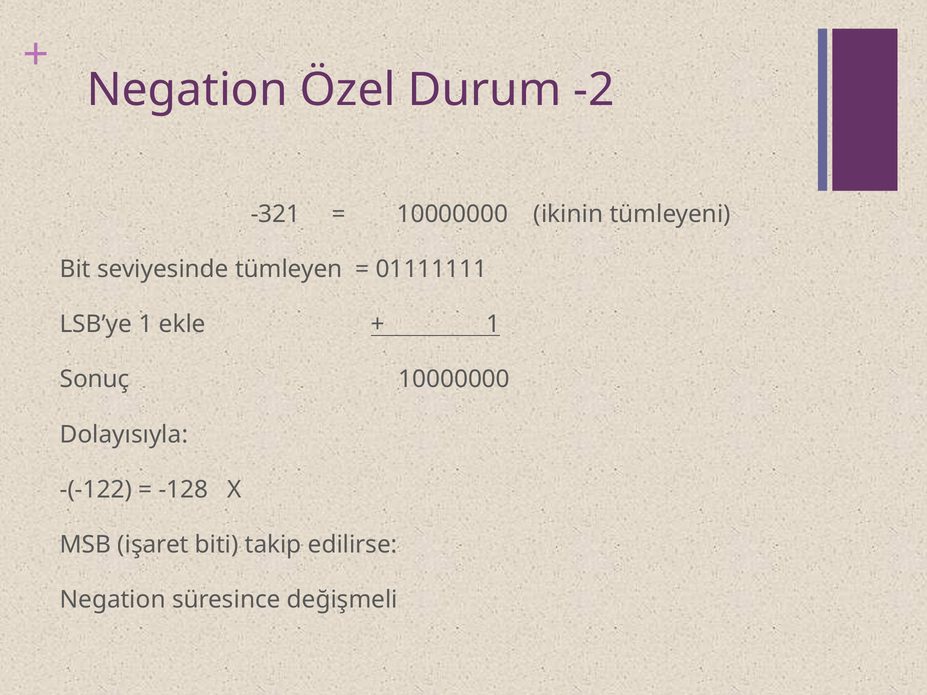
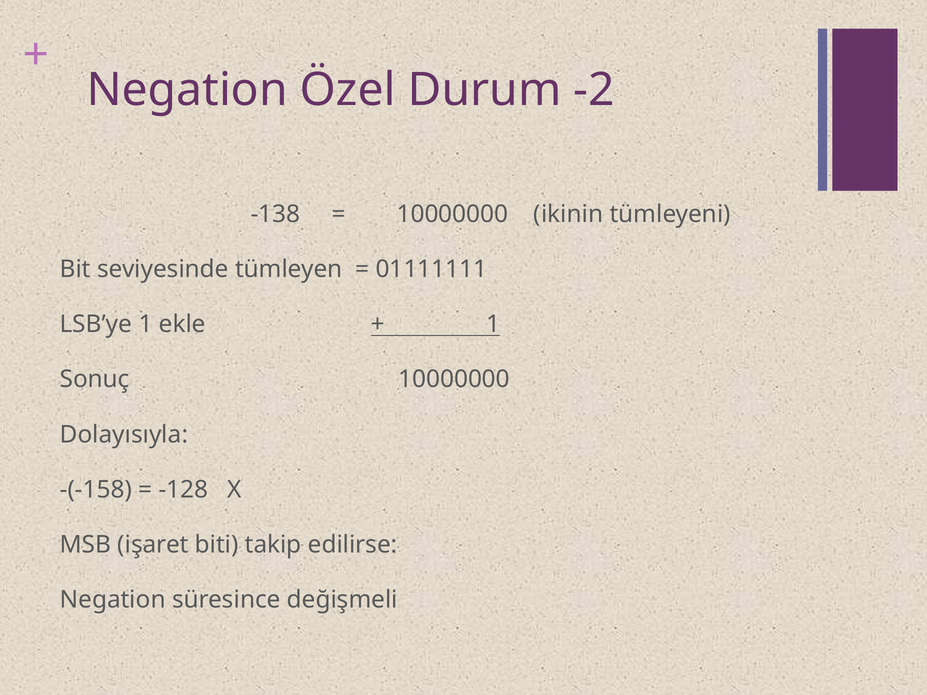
-321: -321 -> -138
-(-122: -(-122 -> -(-158
